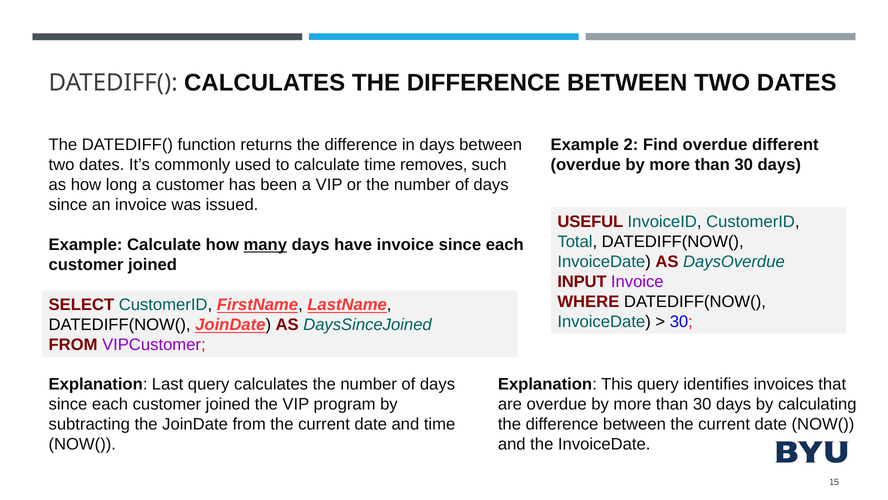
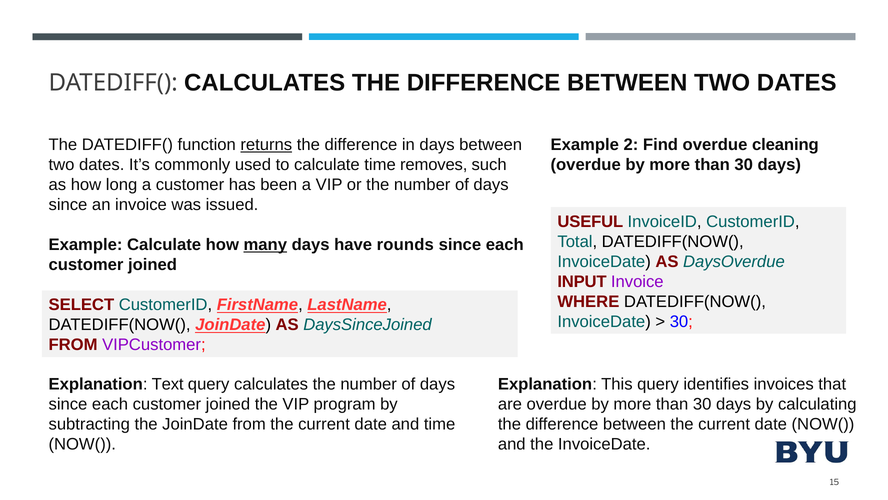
returns underline: none -> present
different: different -> cleaning
have invoice: invoice -> rounds
Last: Last -> Text
